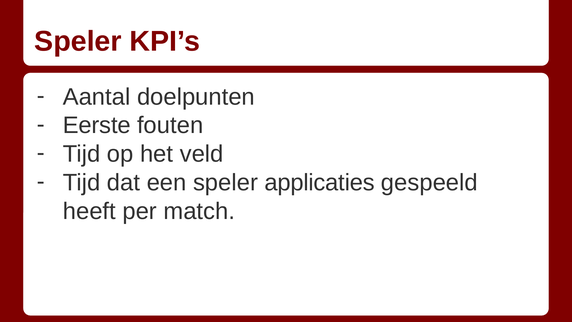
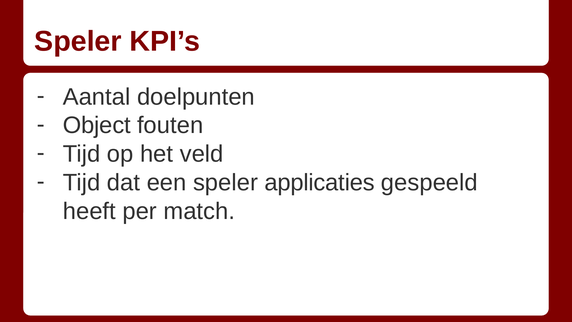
Eerste: Eerste -> Object
